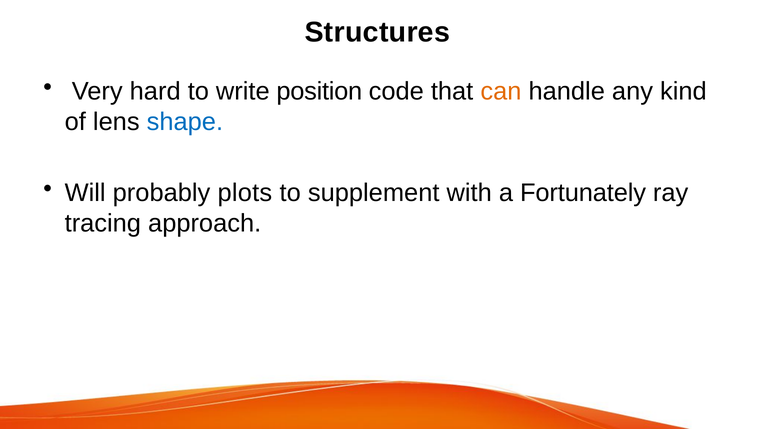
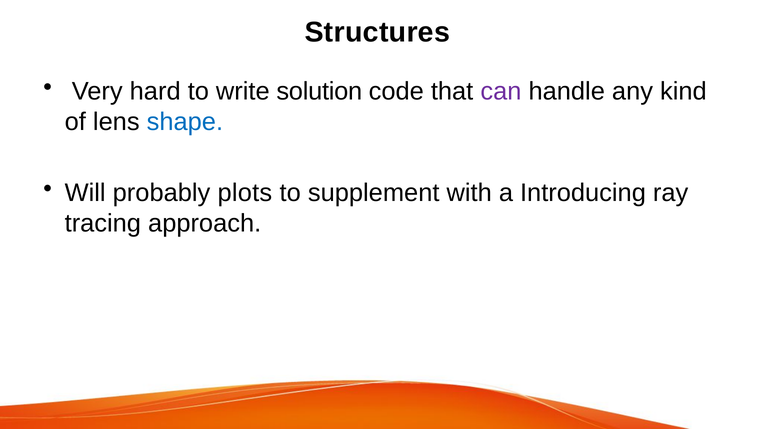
position: position -> solution
can colour: orange -> purple
Fortunately: Fortunately -> Introducing
